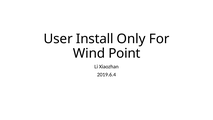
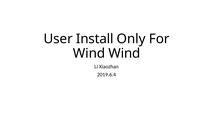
Wind Point: Point -> Wind
